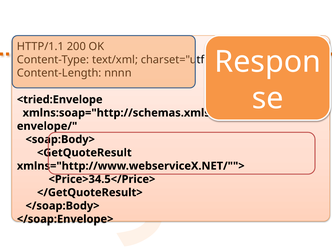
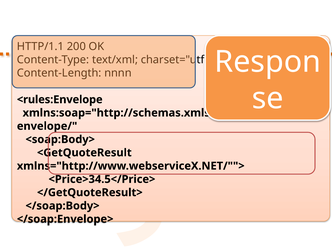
<tried:Envelope: <tried:Envelope -> <rules:Envelope
